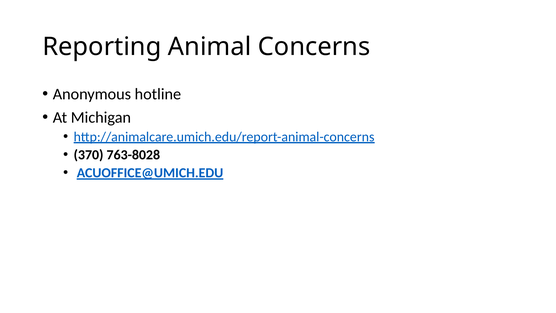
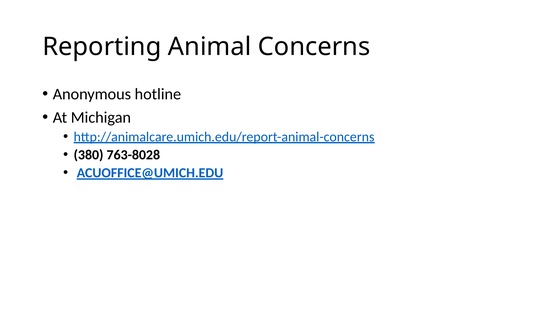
370: 370 -> 380
